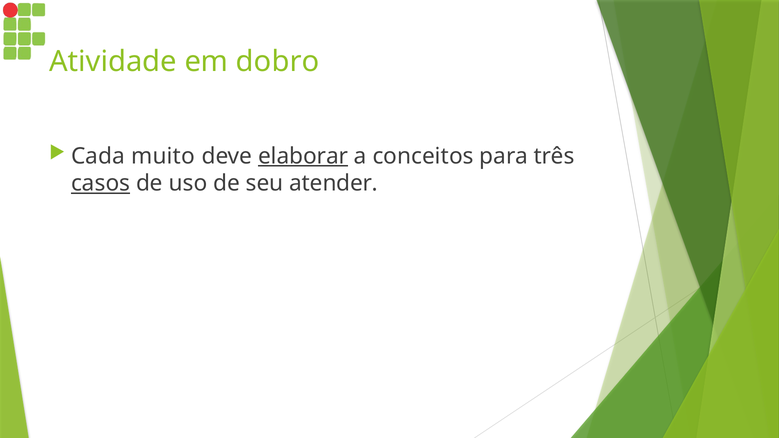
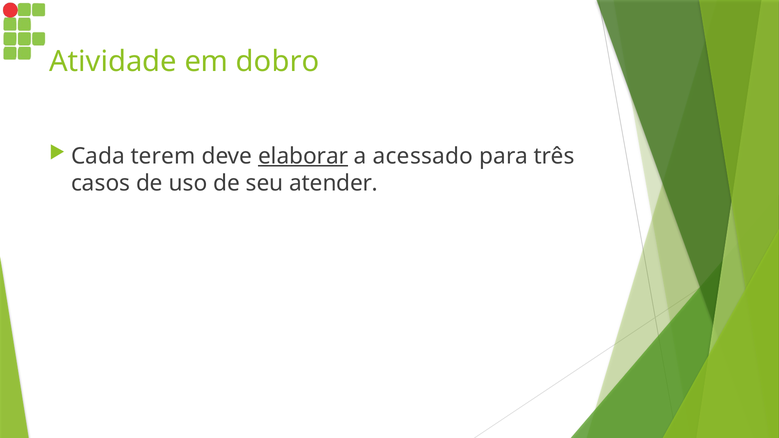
muito: muito -> terem
conceitos: conceitos -> acessado
casos underline: present -> none
